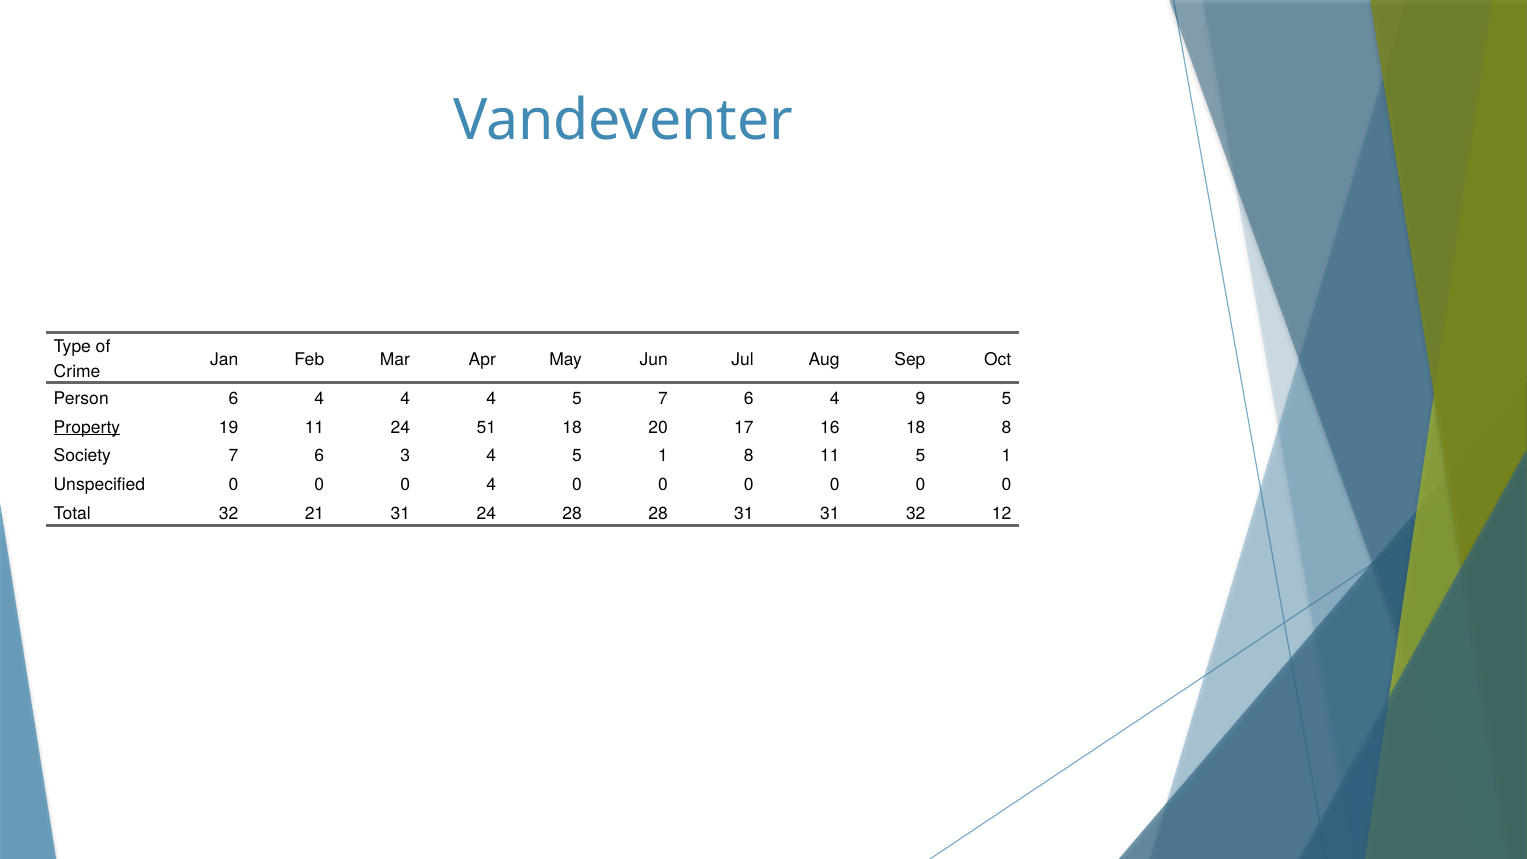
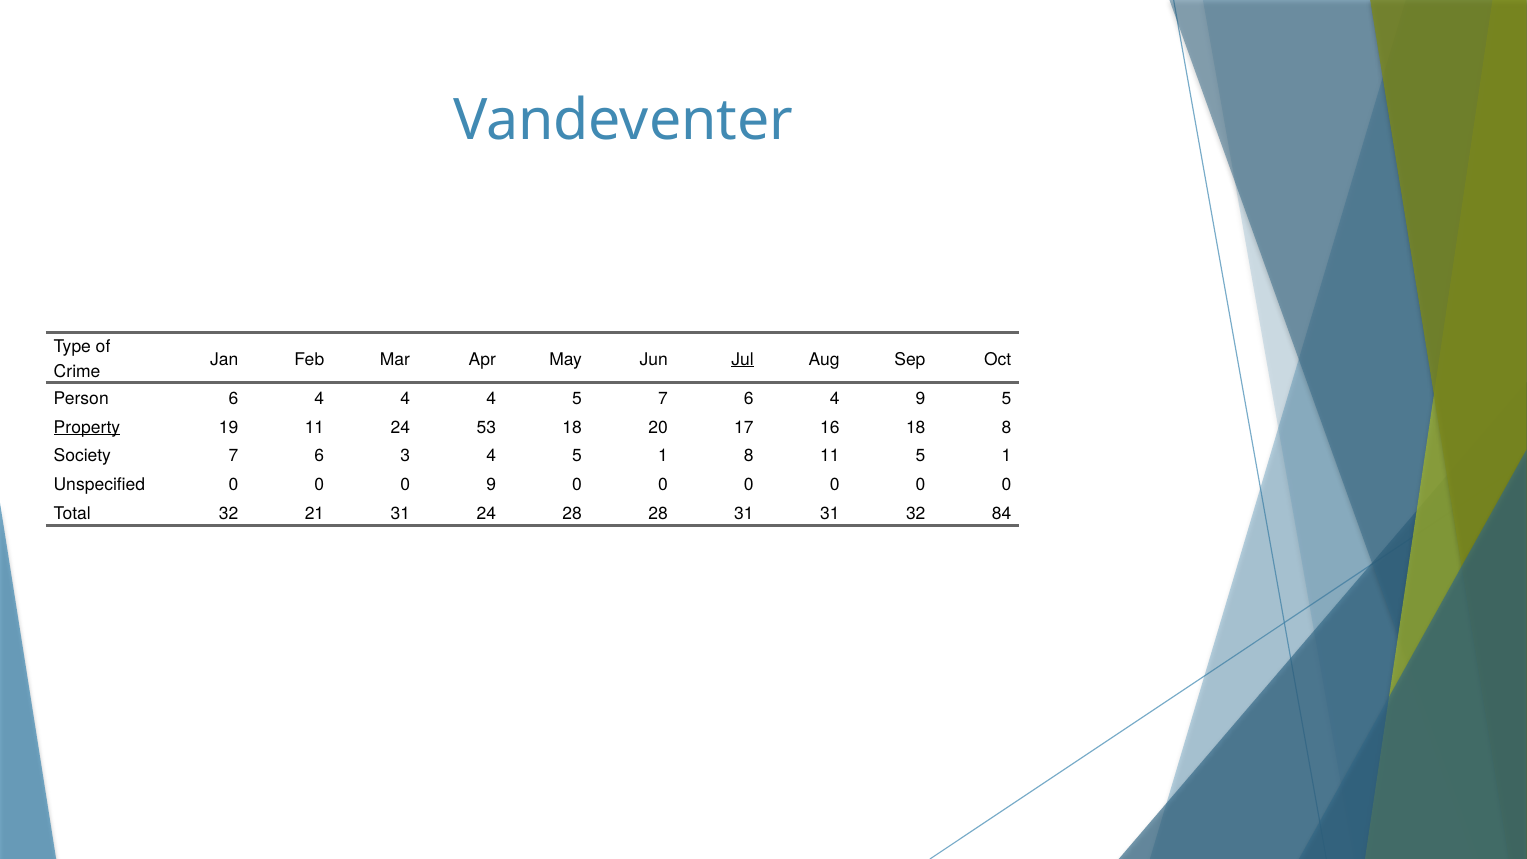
Jul underline: none -> present
51: 51 -> 53
0 4: 4 -> 9
12: 12 -> 84
